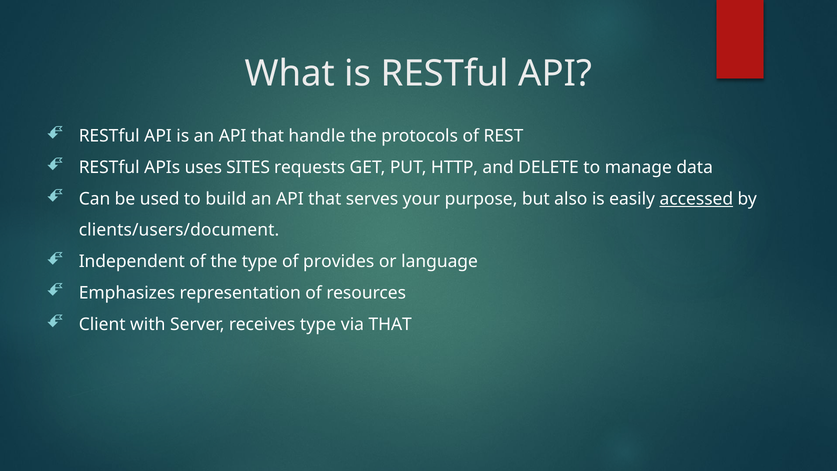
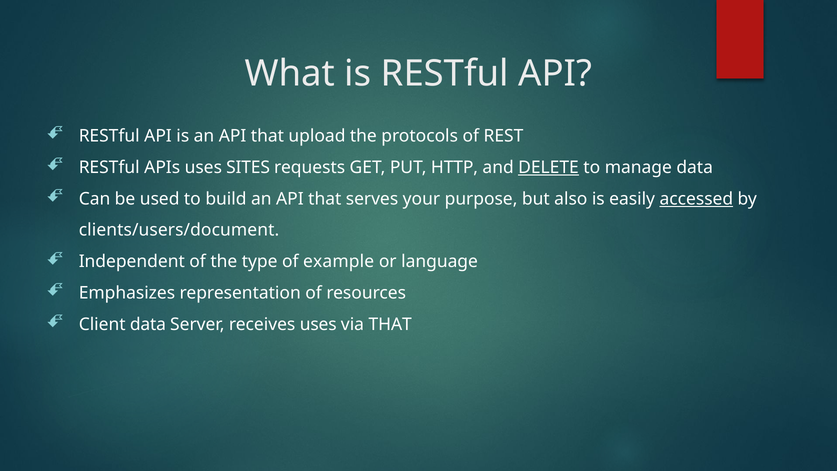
handle: handle -> upload
DELETE underline: none -> present
provides: provides -> example
Client with: with -> data
receives type: type -> uses
